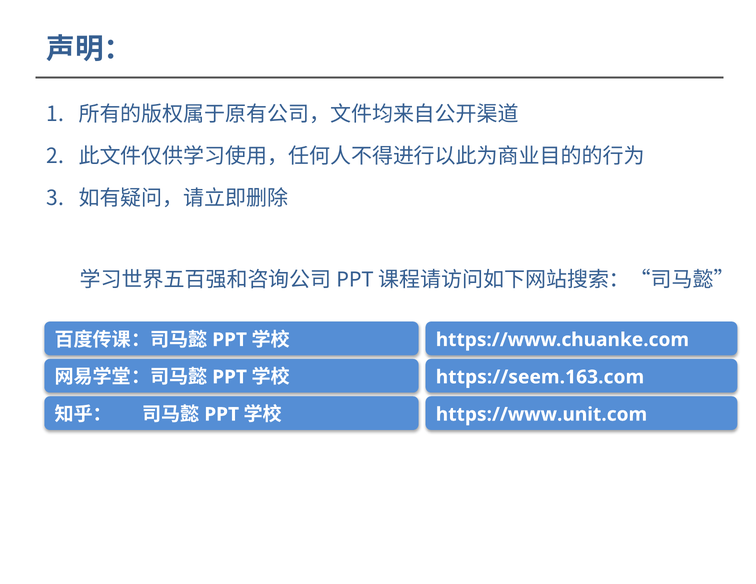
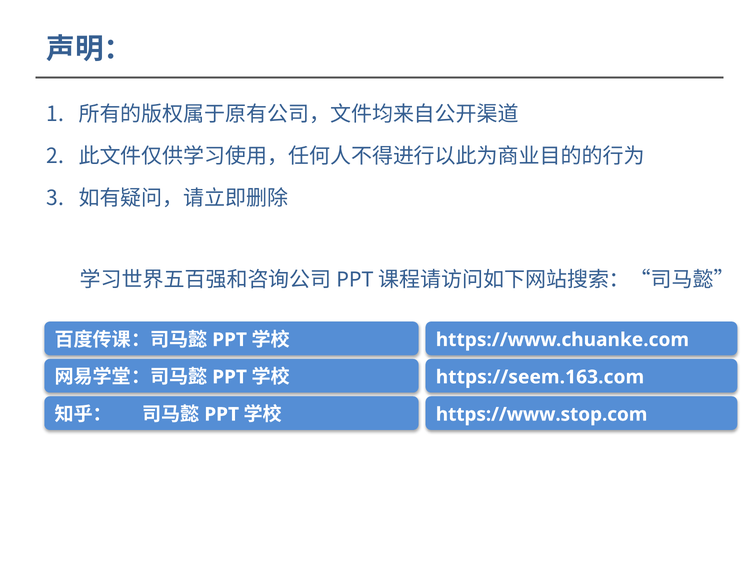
https://www.unit.com: https://www.unit.com -> https://www.stop.com
